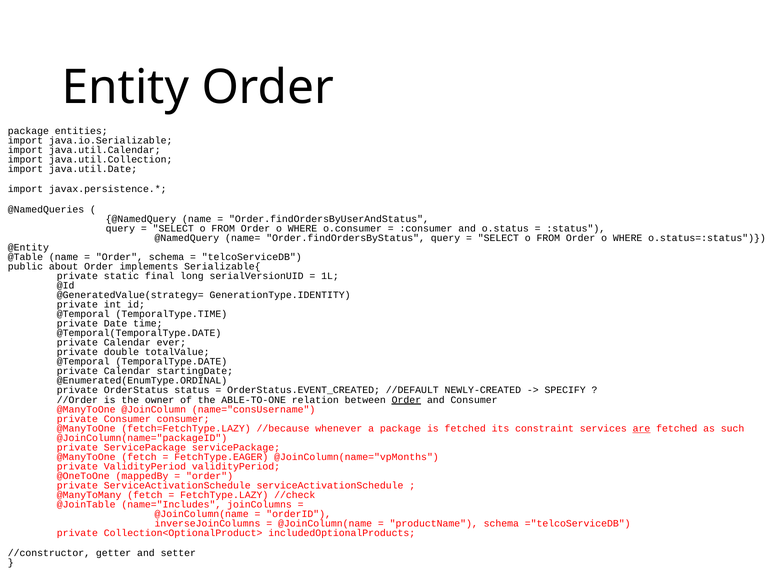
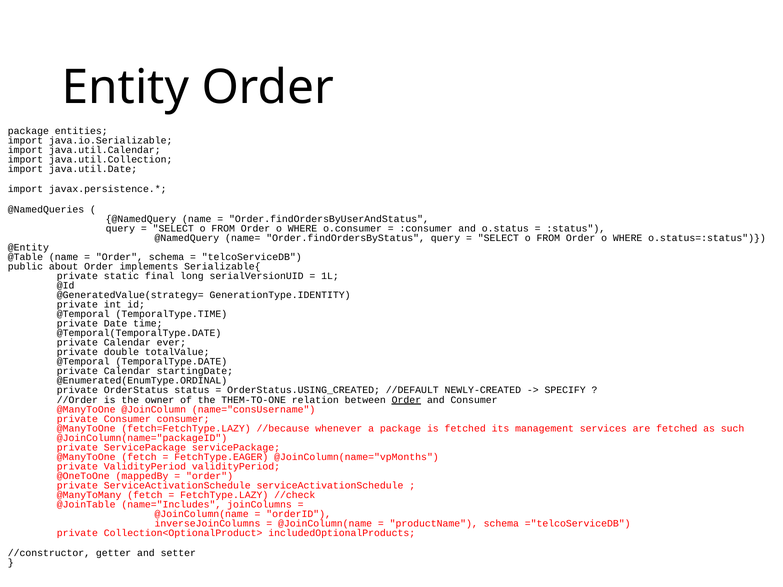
OrderStatus.EVENT_CREATED: OrderStatus.EVENT_CREATED -> OrderStatus.USING_CREATED
ABLE-TO-ONE: ABLE-TO-ONE -> THEM-TO-ONE
constraint: constraint -> management
are underline: present -> none
